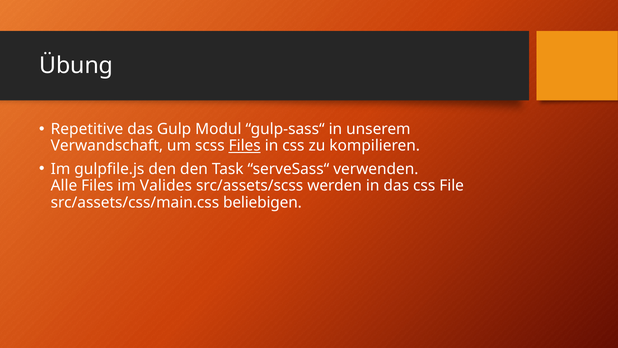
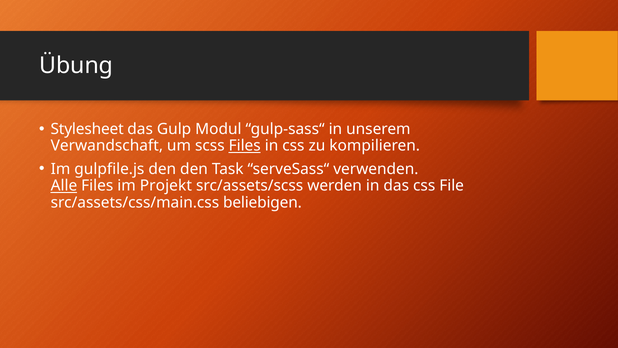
Repetitive: Repetitive -> Stylesheet
Alle underline: none -> present
Valides: Valides -> Projekt
